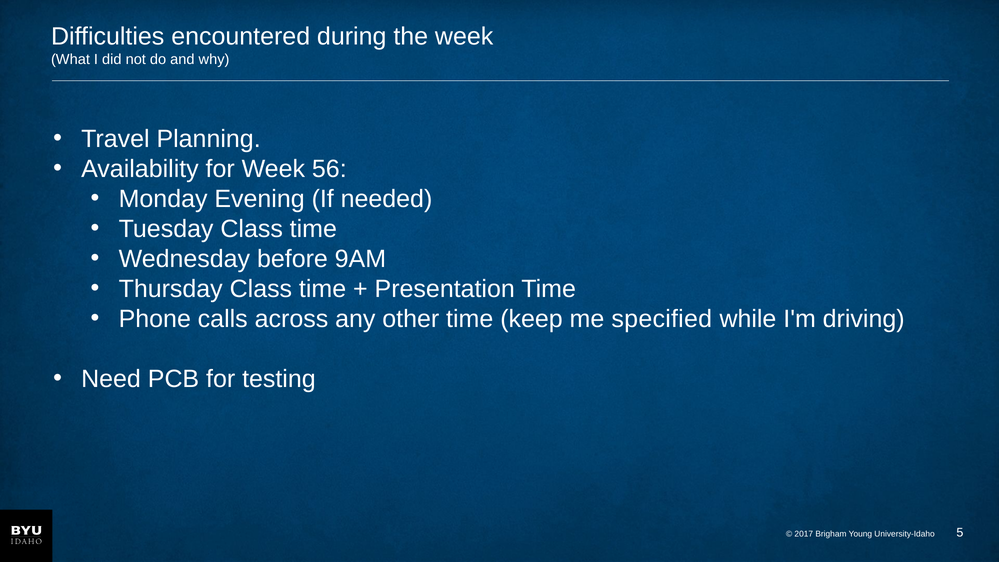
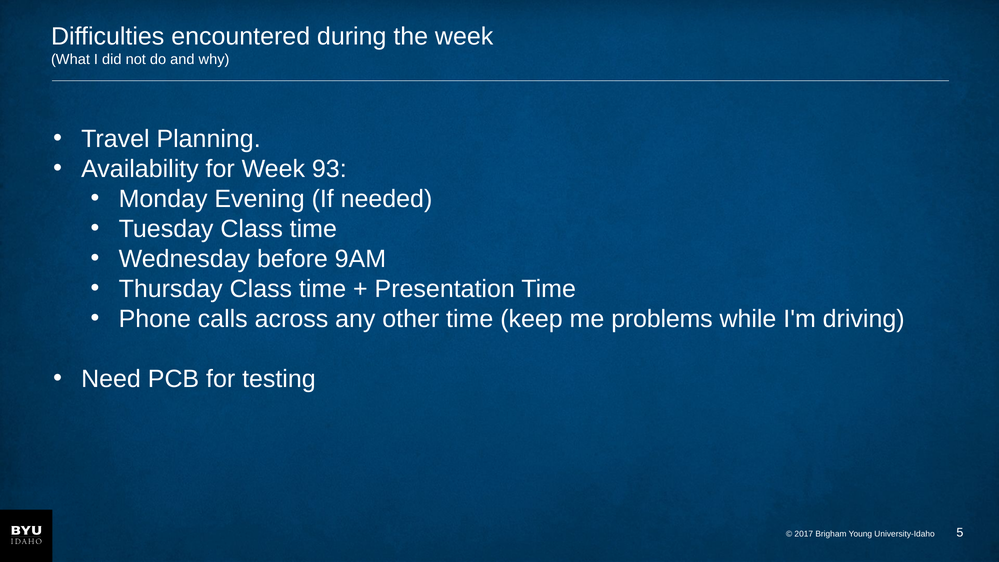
56: 56 -> 93
specified: specified -> problems
